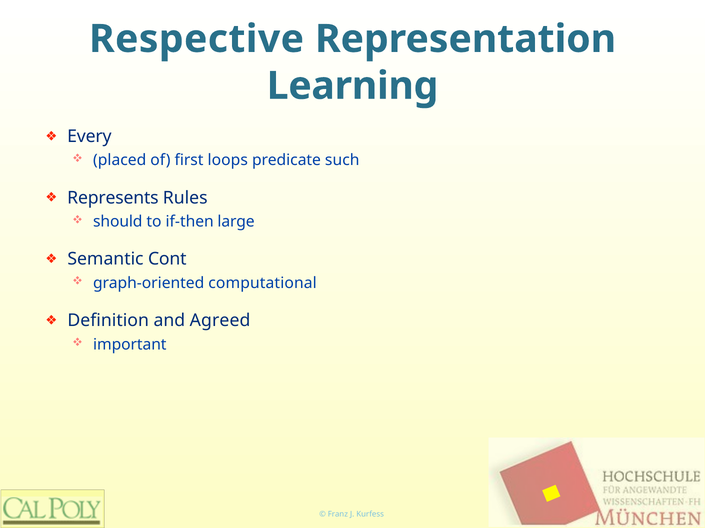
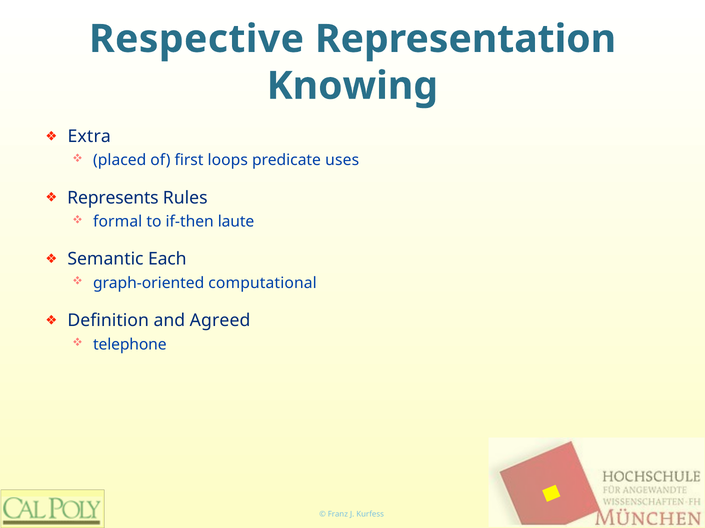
Learning: Learning -> Knowing
Every: Every -> Extra
such: such -> uses
should: should -> formal
large: large -> laute
Cont: Cont -> Each
important: important -> telephone
